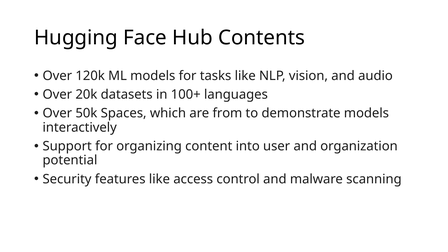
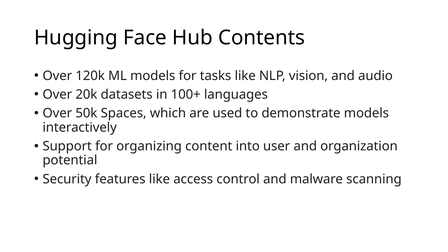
from: from -> used
